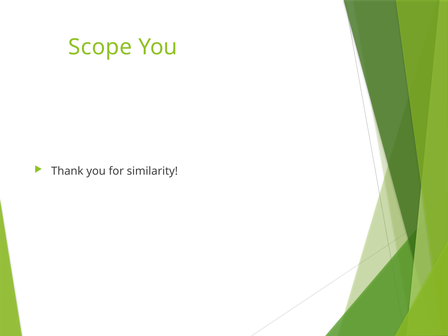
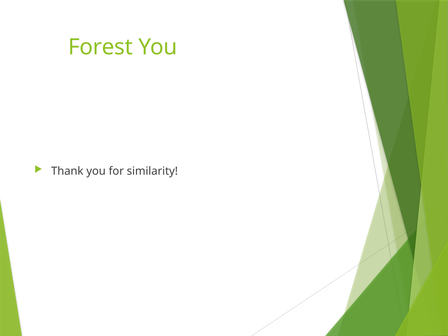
Scope: Scope -> Forest
